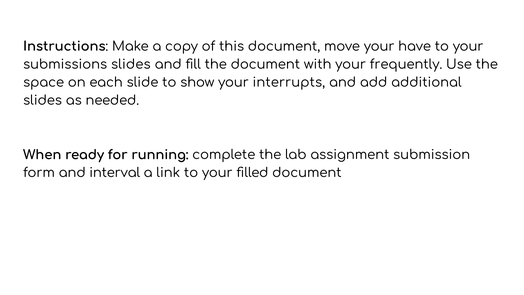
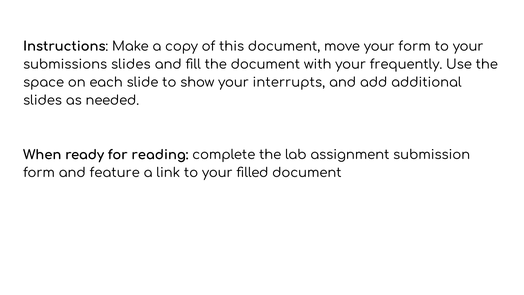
your have: have -> form
running: running -> reading
interval: interval -> feature
